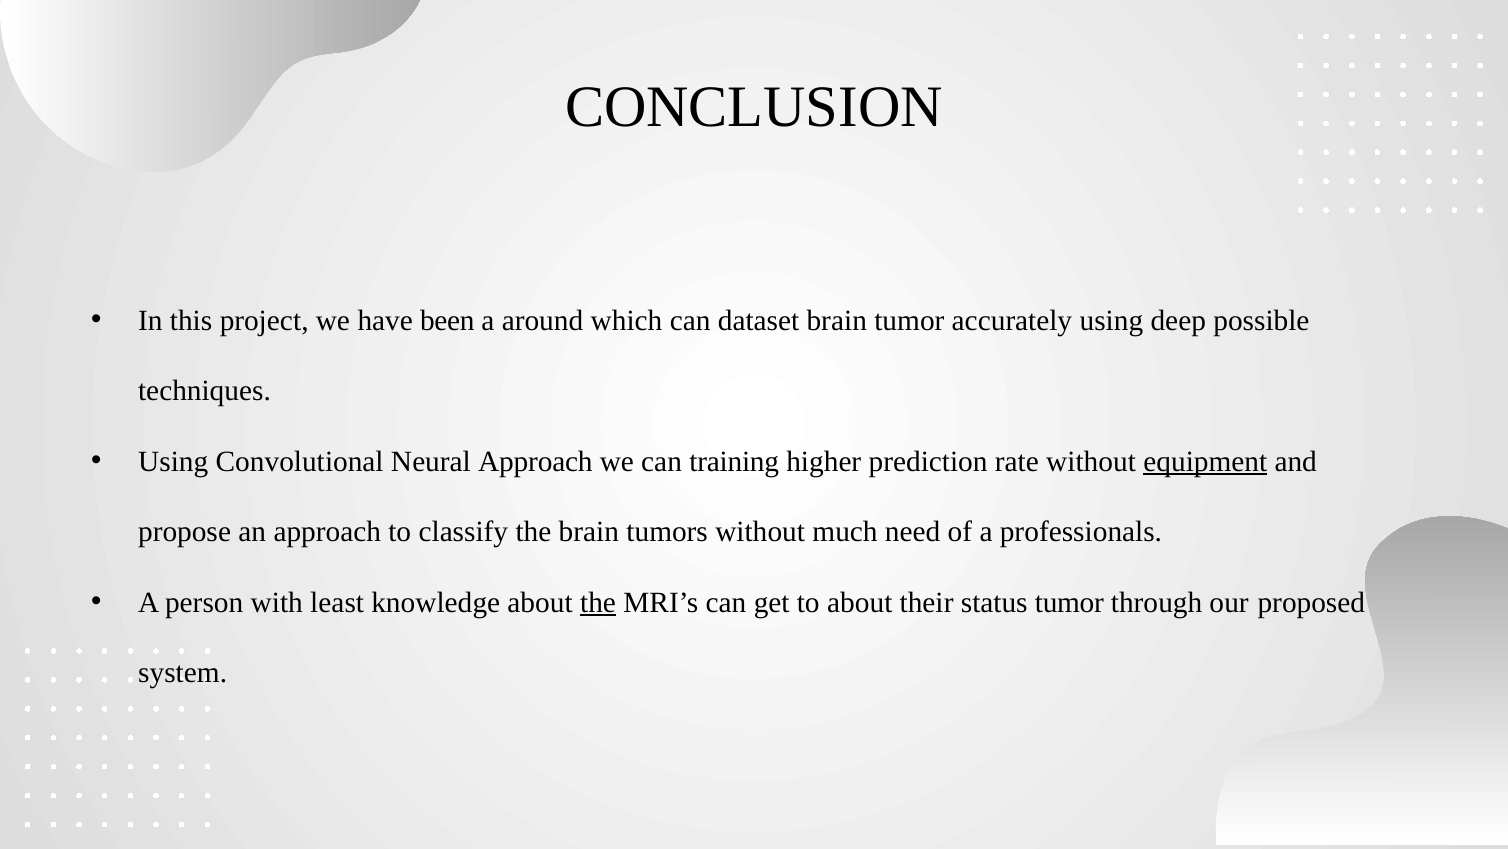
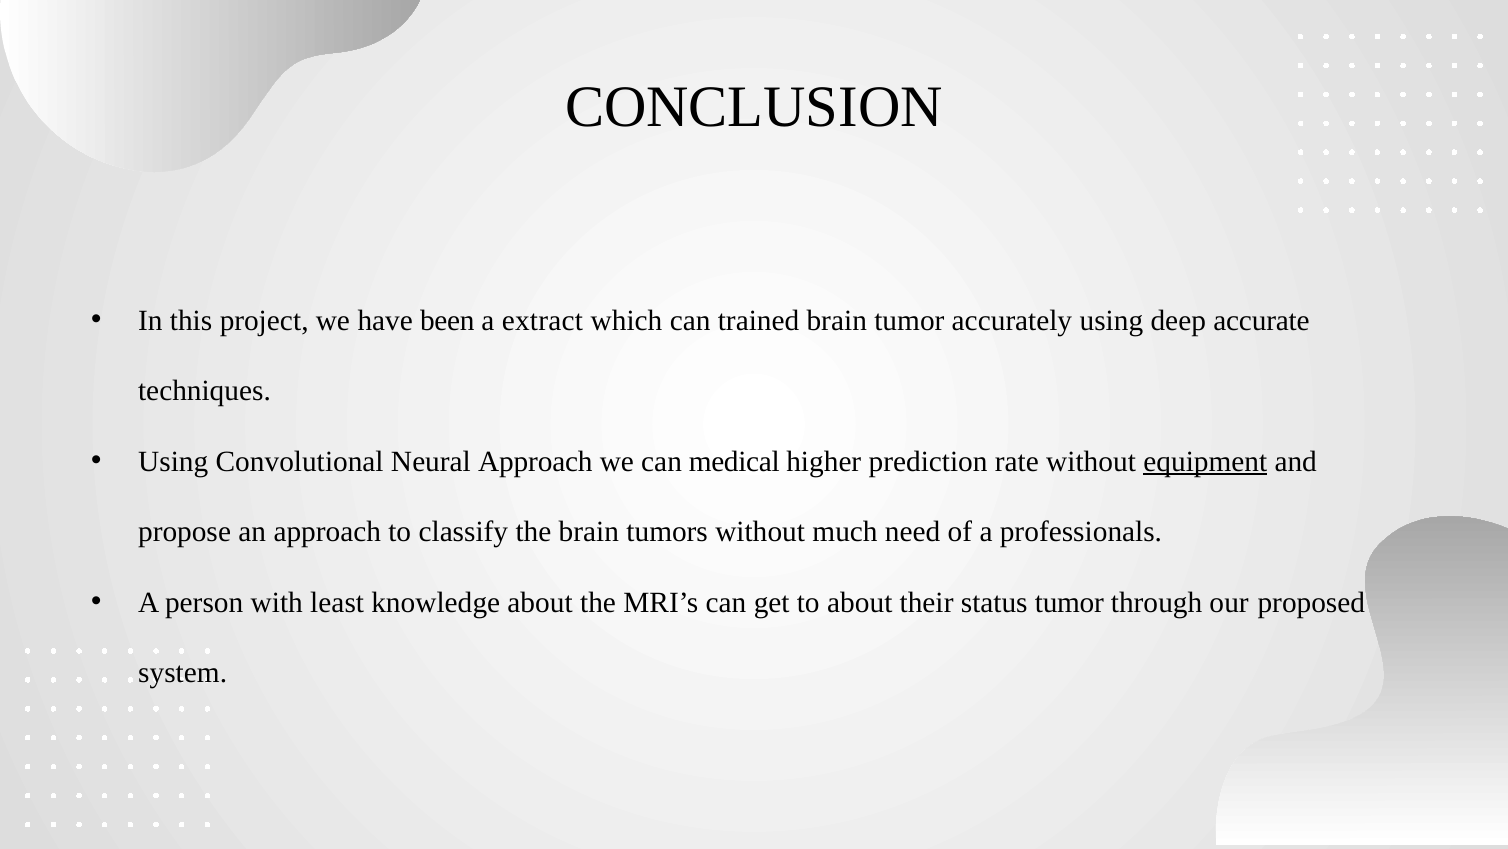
around: around -> extract
dataset: dataset -> trained
possible: possible -> accurate
training: training -> medical
the at (598, 602) underline: present -> none
